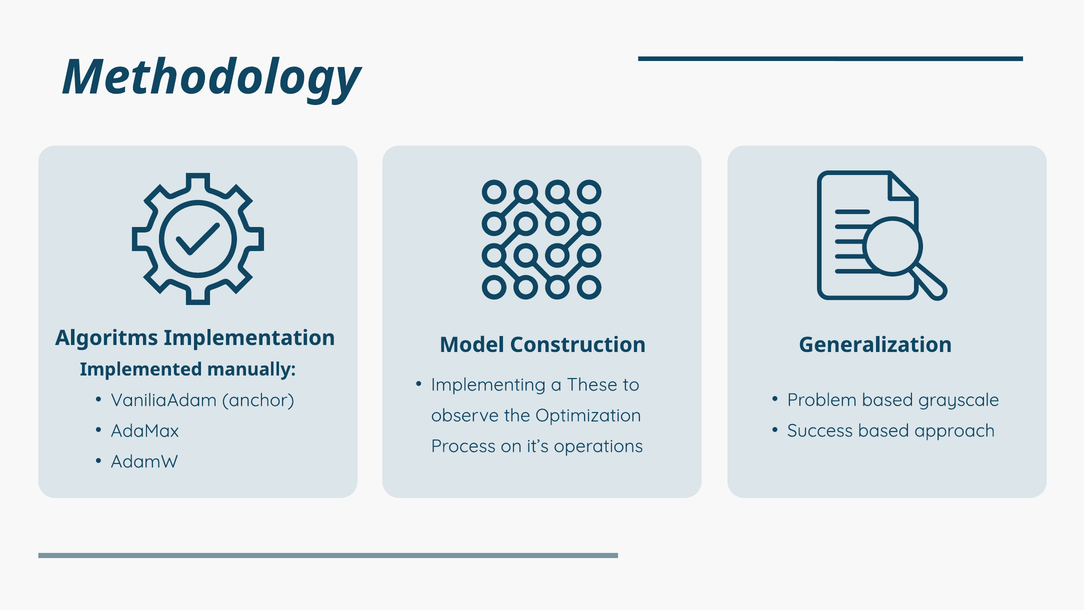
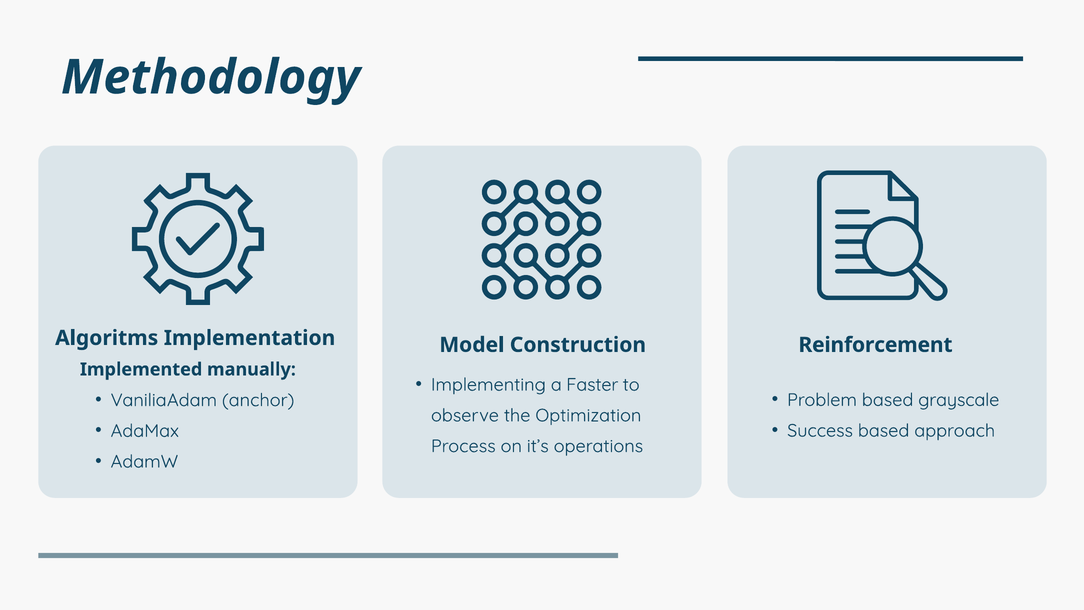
Generalization: Generalization -> Reinforcement
These: These -> Faster
